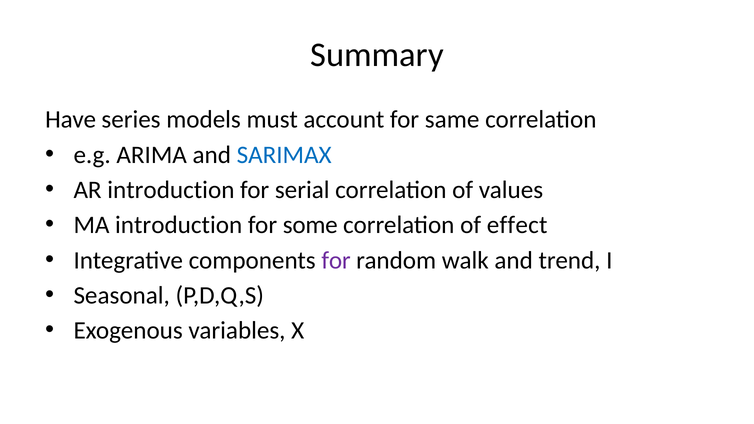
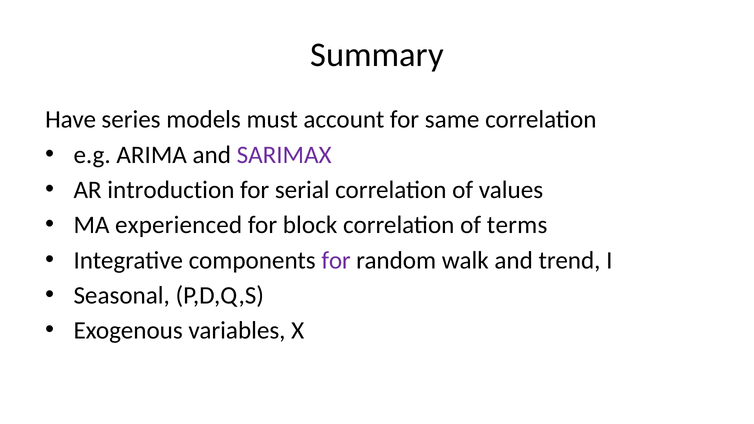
SARIMAX colour: blue -> purple
MA introduction: introduction -> experienced
some: some -> block
effect: effect -> terms
